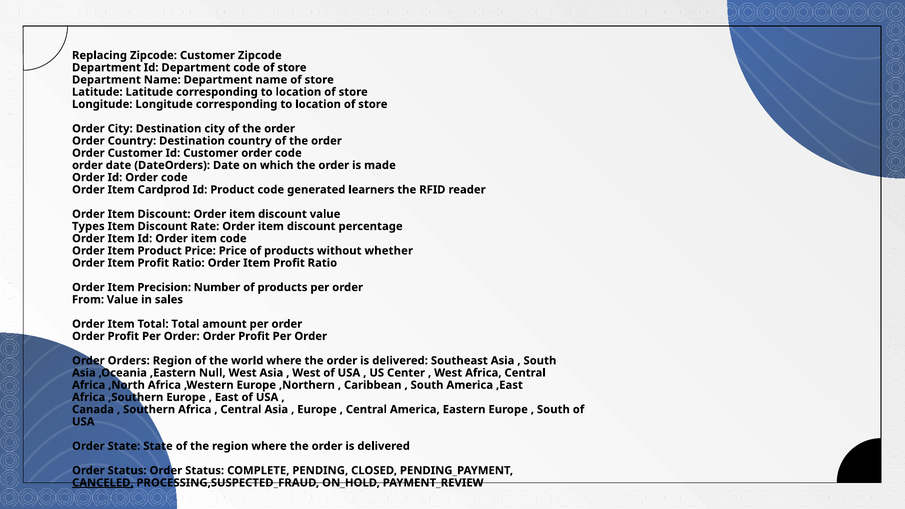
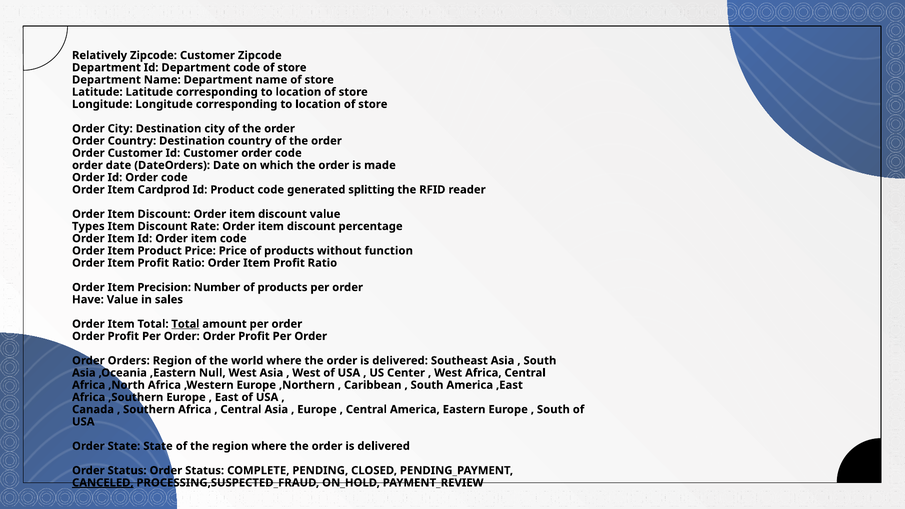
Replacing: Replacing -> Relatively
learners: learners -> splitting
whether: whether -> function
From: From -> Have
Total at (185, 324) underline: none -> present
